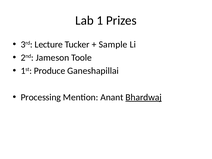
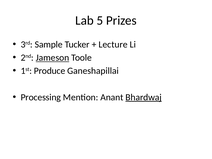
1: 1 -> 5
Lecture: Lecture -> Sample
Sample: Sample -> Lecture
Jameson underline: none -> present
